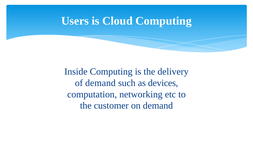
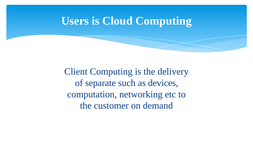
Inside: Inside -> Client
of demand: demand -> separate
